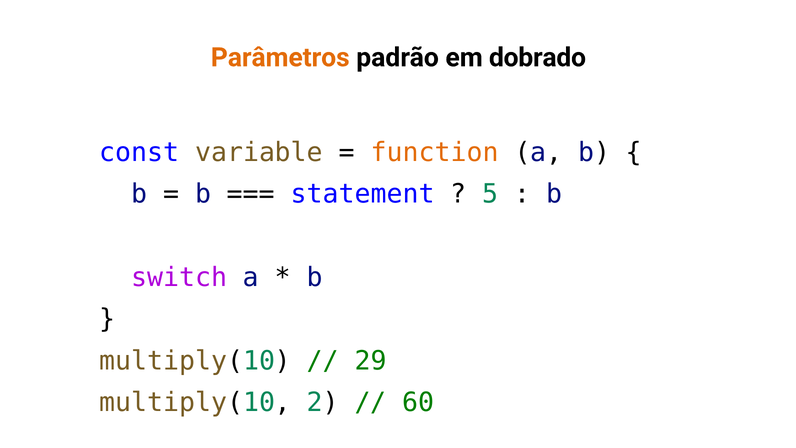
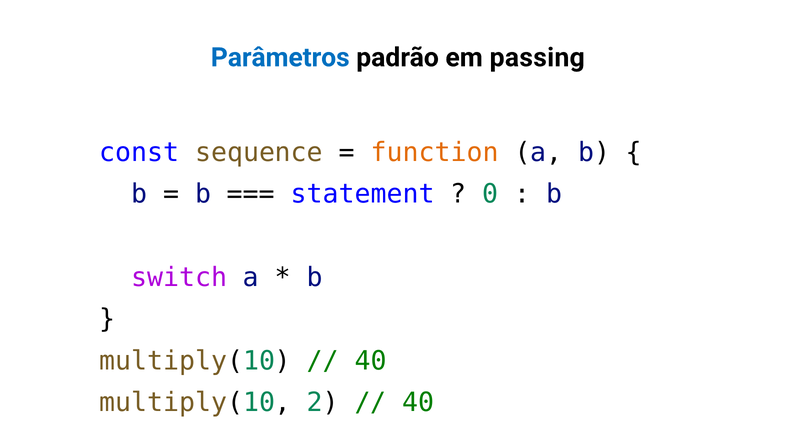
Parâmetros colour: orange -> blue
dobrado: dobrado -> passing
variable: variable -> sequence
5: 5 -> 0
29 at (371, 361): 29 -> 40
60 at (418, 402): 60 -> 40
